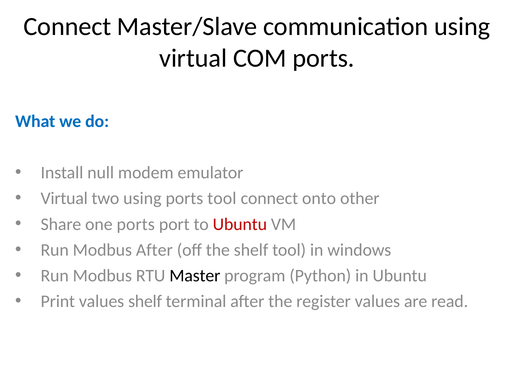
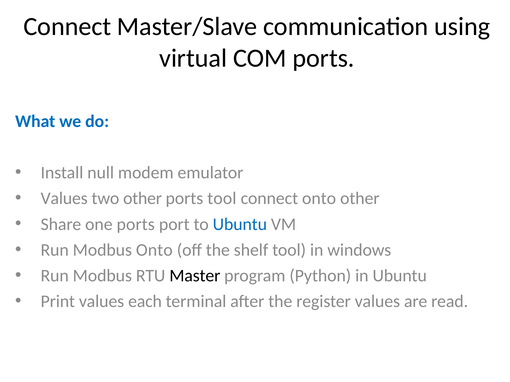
Virtual at (64, 199): Virtual -> Values
two using: using -> other
Ubuntu at (240, 224) colour: red -> blue
Modbus After: After -> Onto
values shelf: shelf -> each
